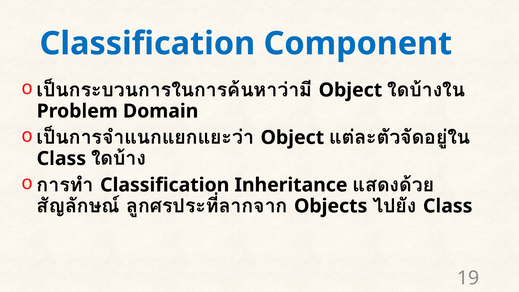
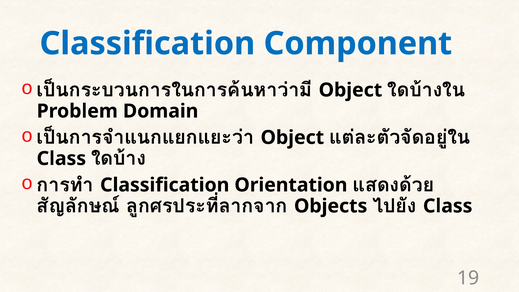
Inheritance: Inheritance -> Orientation
